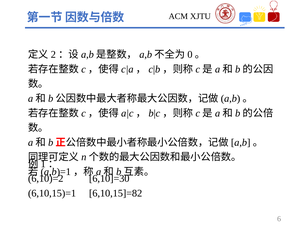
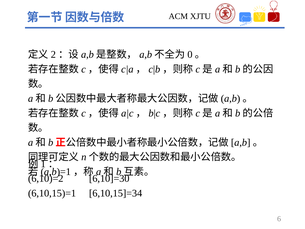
6,10,15]=82: 6,10,15]=82 -> 6,10,15]=34
